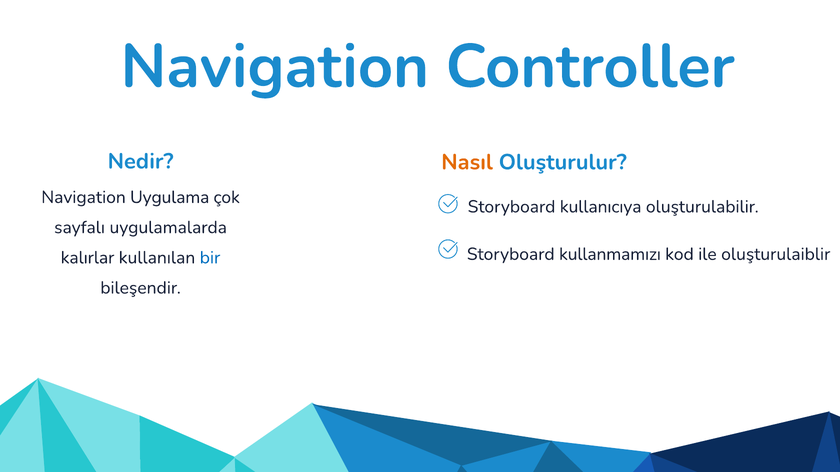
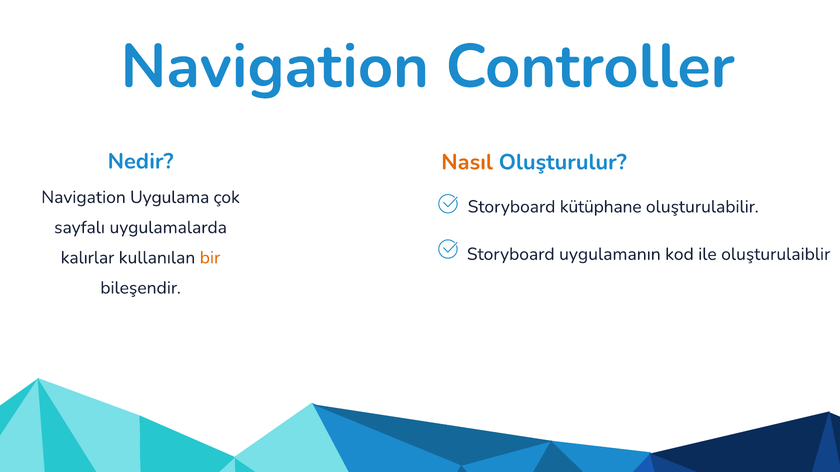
kullanıcıya: kullanıcıya -> kütüphane
kullanmamızı: kullanmamızı -> uygulamanın
bir colour: blue -> orange
